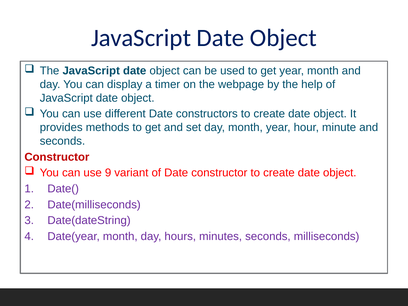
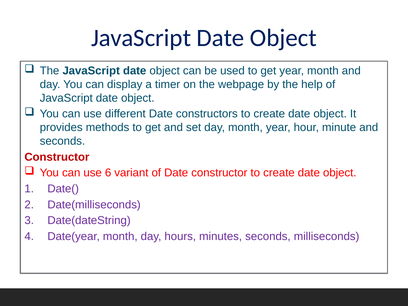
9: 9 -> 6
